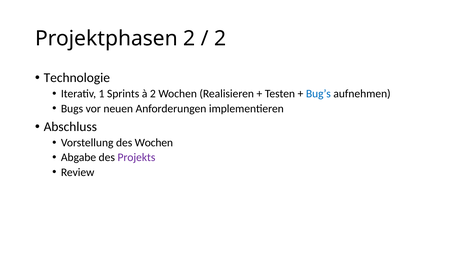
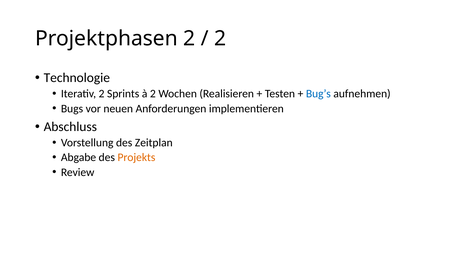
Iterativ 1: 1 -> 2
des Wochen: Wochen -> Zeitplan
Projekts colour: purple -> orange
